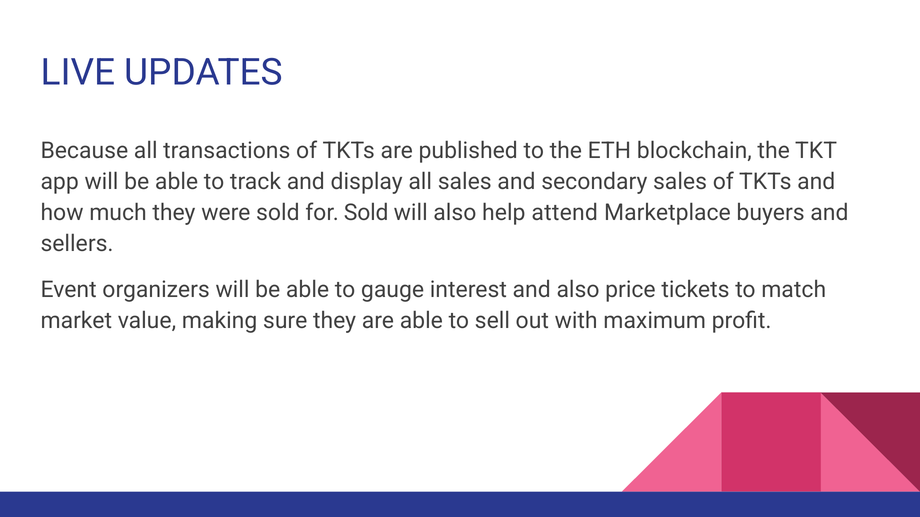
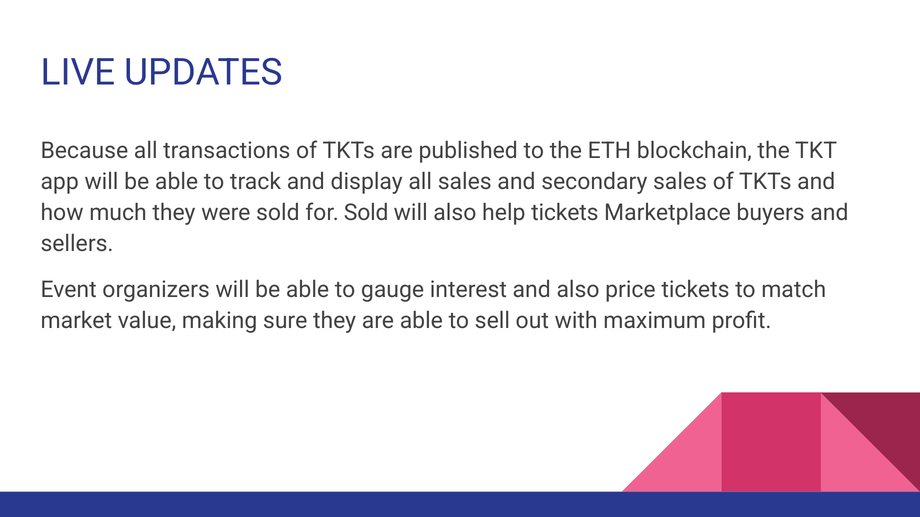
help attend: attend -> tickets
